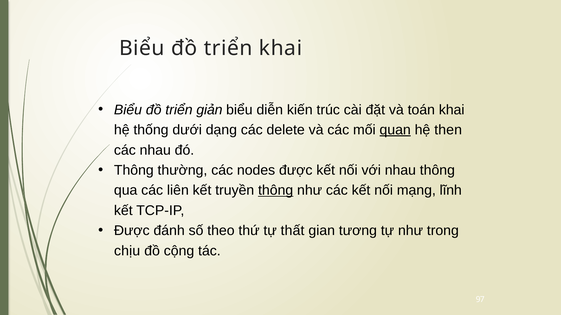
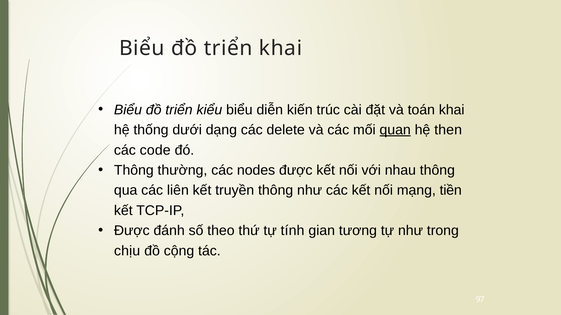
giản: giản -> kiểu
các nhau: nhau -> code
thông at (276, 191) underline: present -> none
lĩnh: lĩnh -> tiền
thất: thất -> tính
